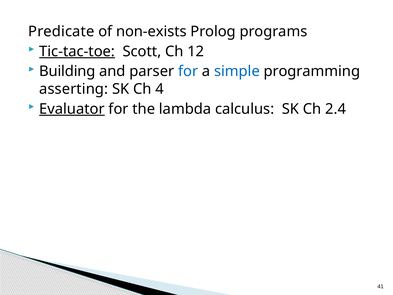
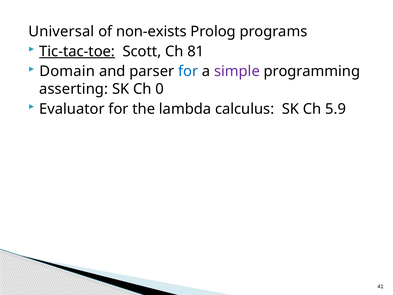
Predicate: Predicate -> Universal
12: 12 -> 81
Building: Building -> Domain
simple colour: blue -> purple
4: 4 -> 0
Evaluator underline: present -> none
2.4: 2.4 -> 5.9
